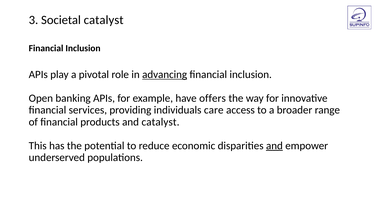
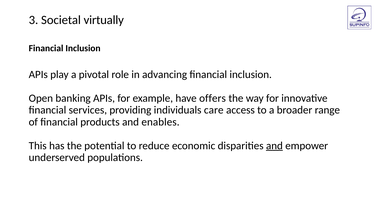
Societal catalyst: catalyst -> virtually
advancing underline: present -> none
and catalyst: catalyst -> enables
